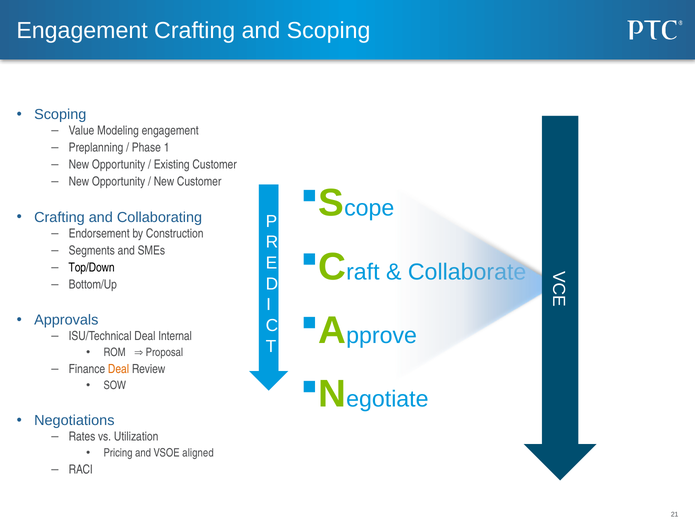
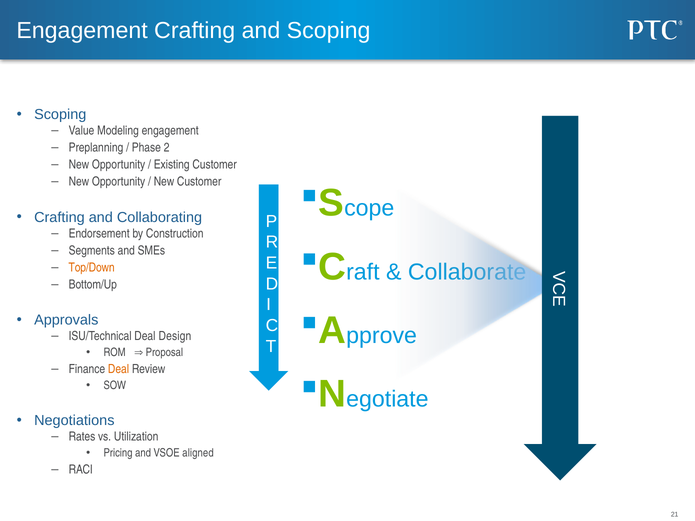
1: 1 -> 2
Top/Down colour: black -> orange
Internal: Internal -> Design
